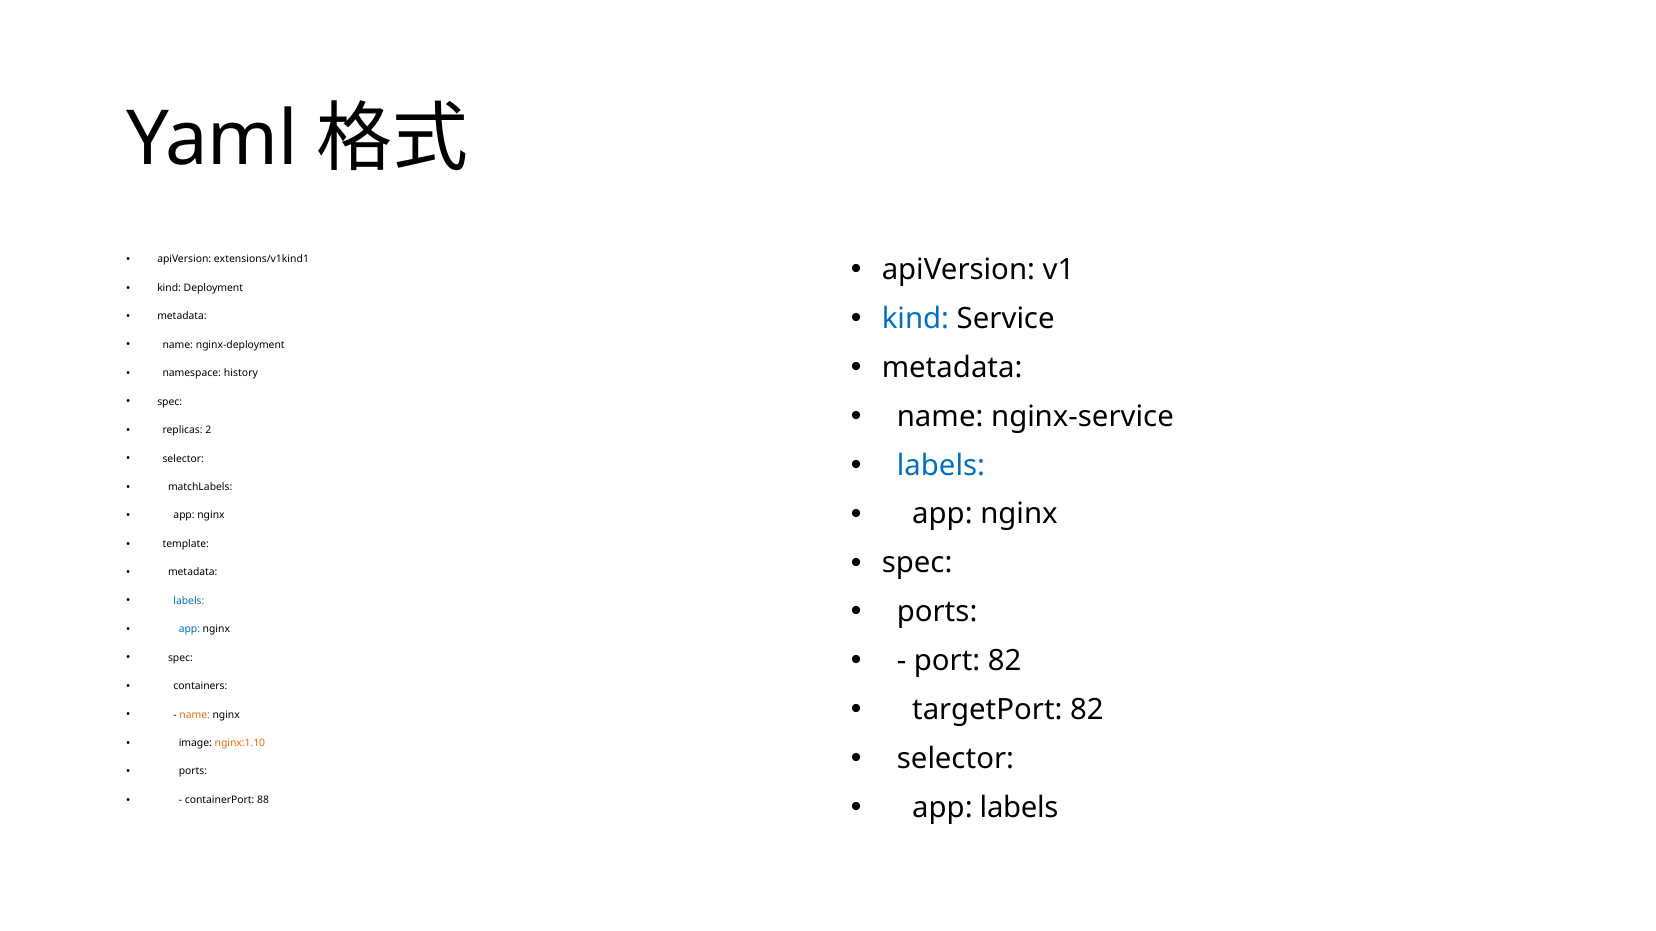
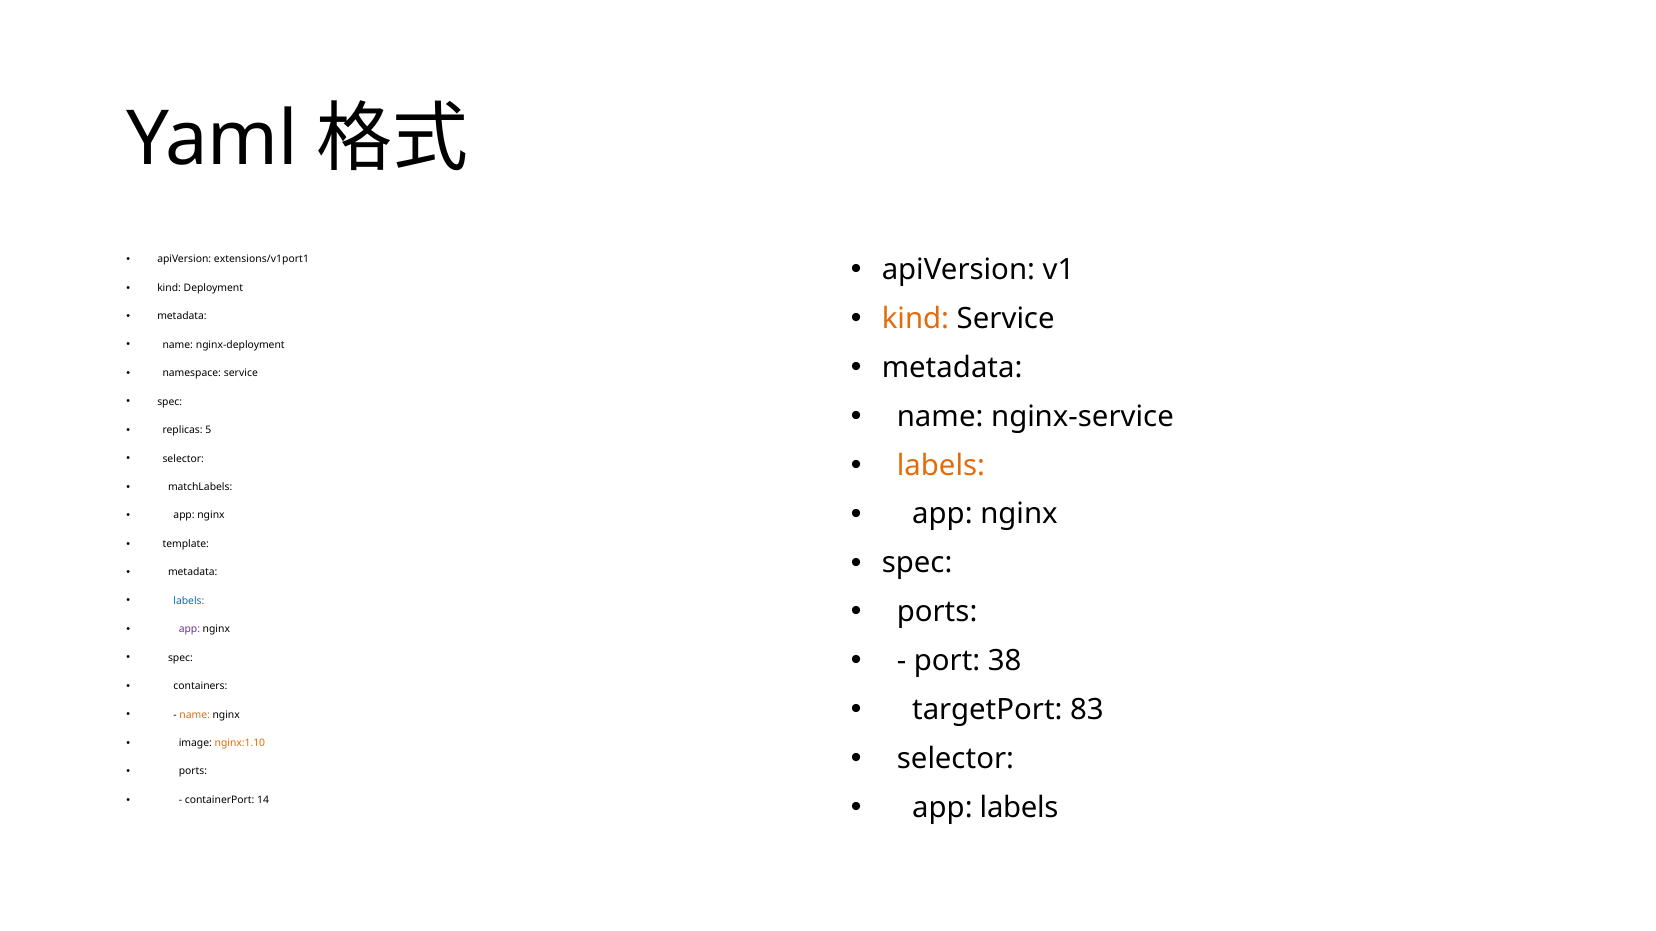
extensions/v1kind1: extensions/v1kind1 -> extensions/v1port1
kind at (915, 319) colour: blue -> orange
namespace history: history -> service
2: 2 -> 5
labels at (941, 466) colour: blue -> orange
app at (189, 630) colour: blue -> purple
port 82: 82 -> 38
targetPort 82: 82 -> 83
88: 88 -> 14
